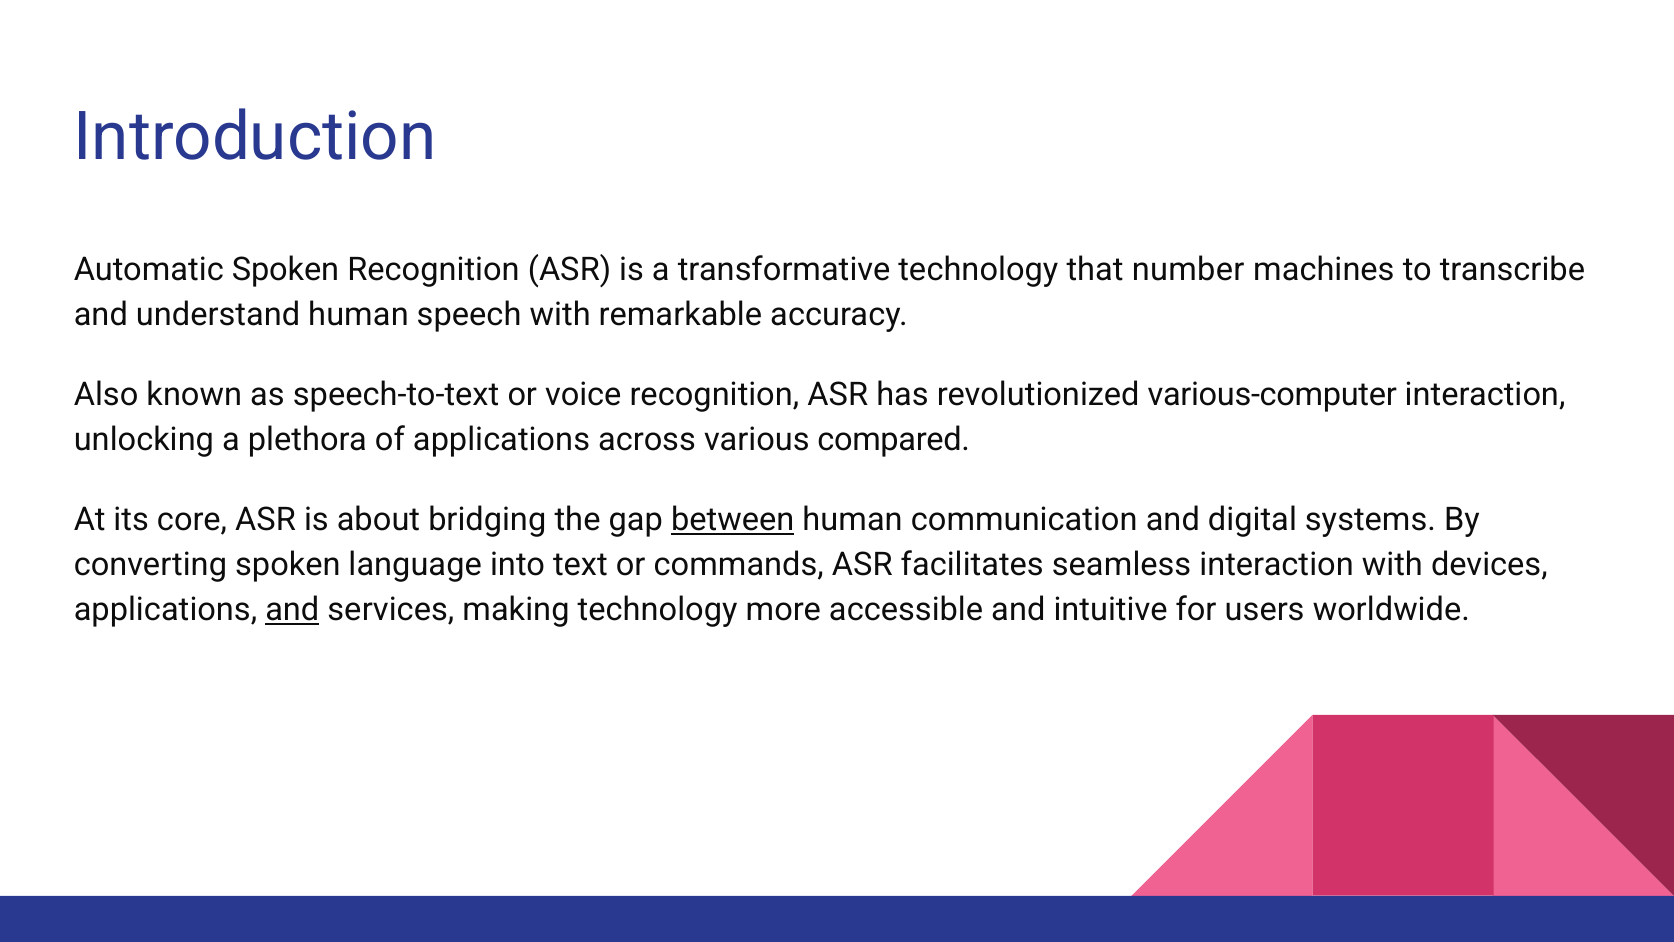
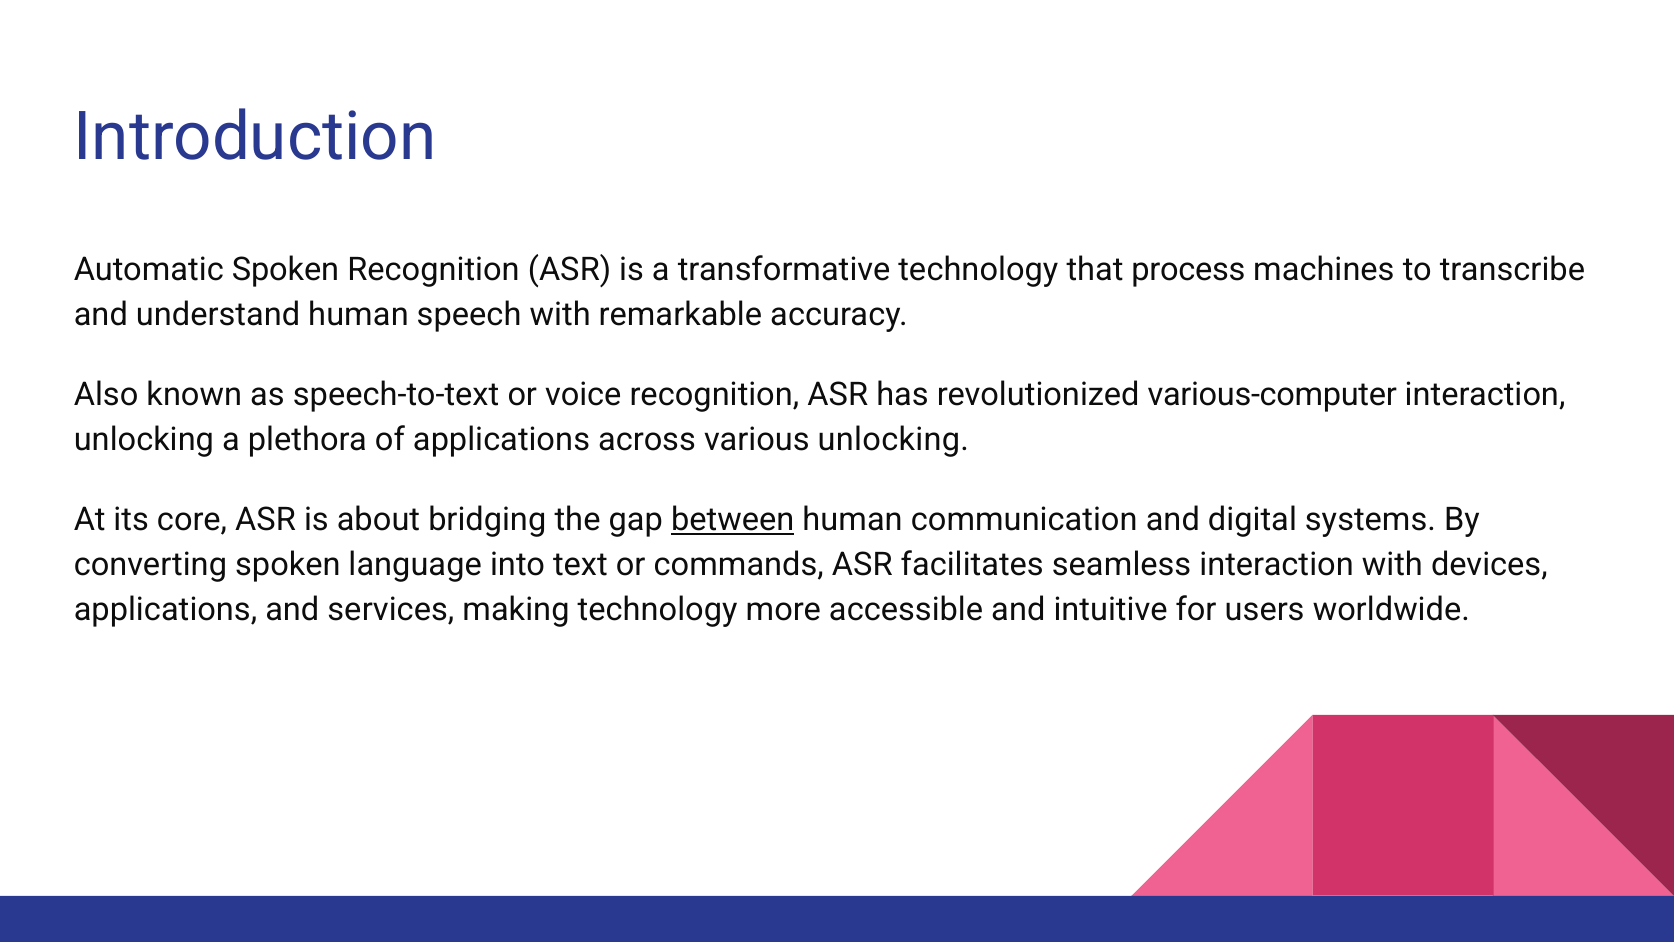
number: number -> process
various compared: compared -> unlocking
and at (292, 609) underline: present -> none
